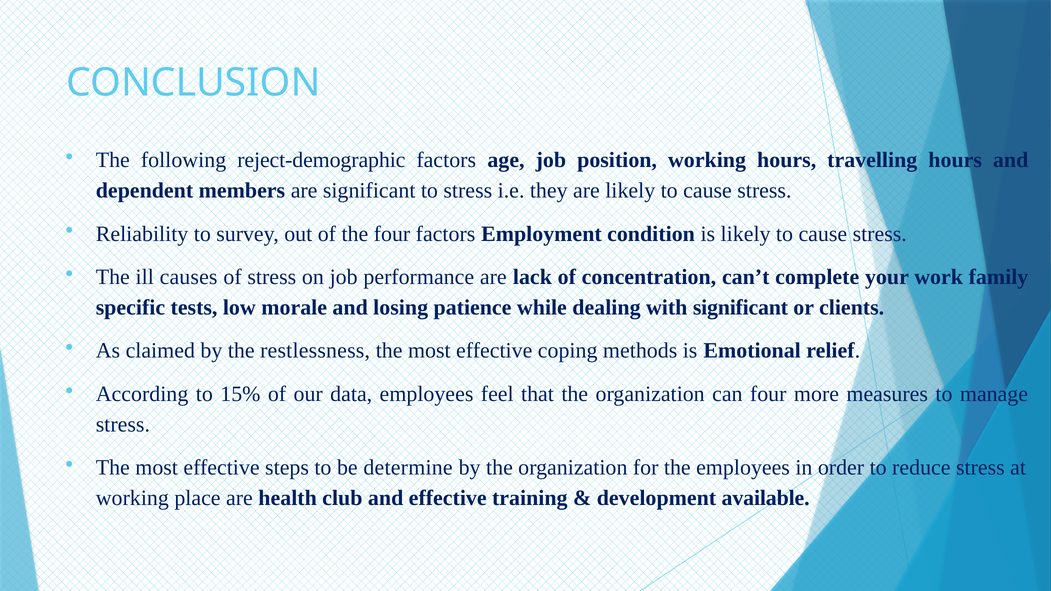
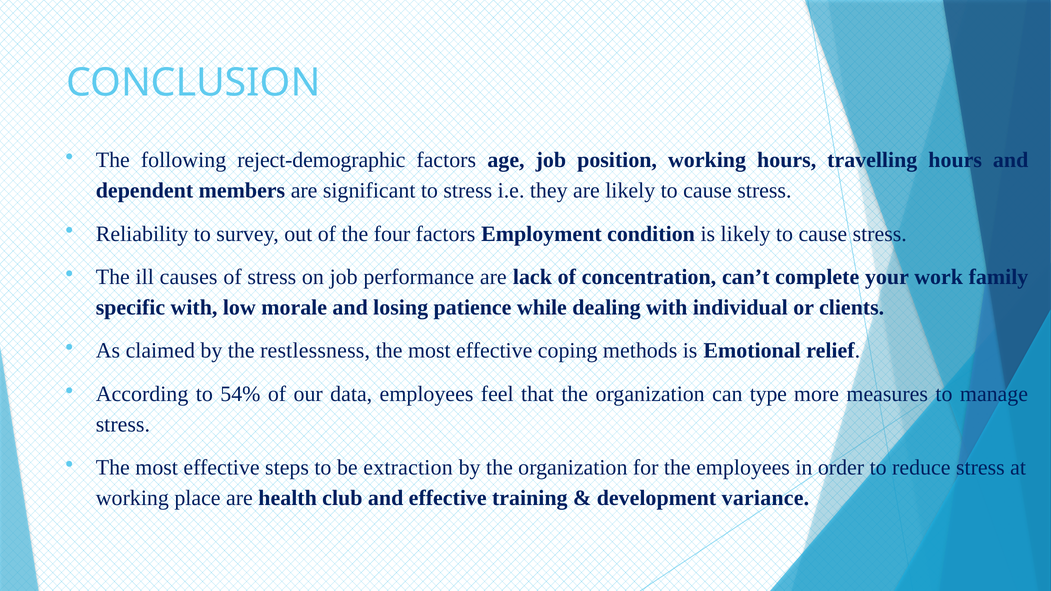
specific tests: tests -> with
with significant: significant -> individual
15%: 15% -> 54%
can four: four -> type
determine: determine -> extraction
available: available -> variance
